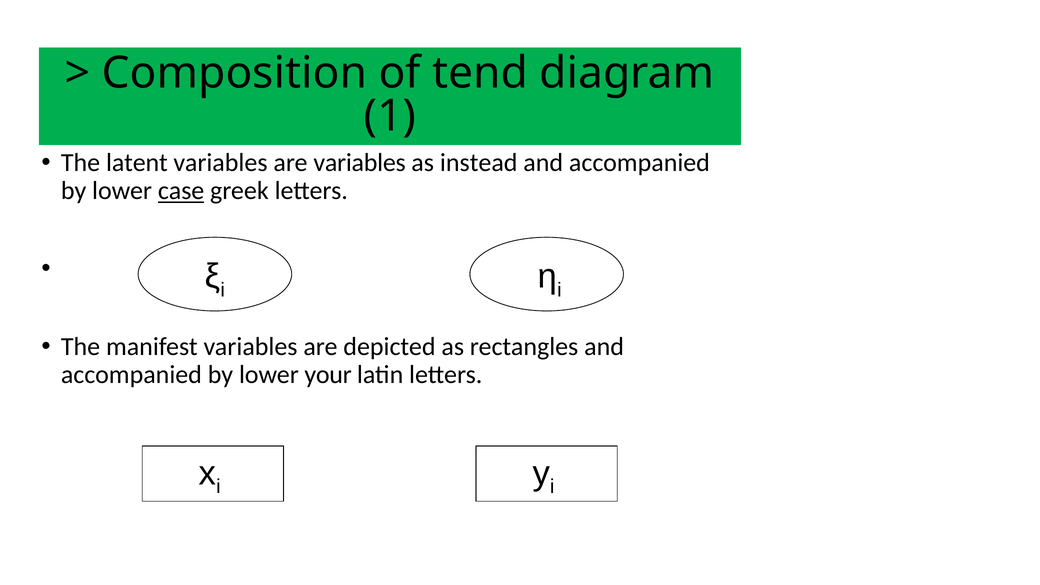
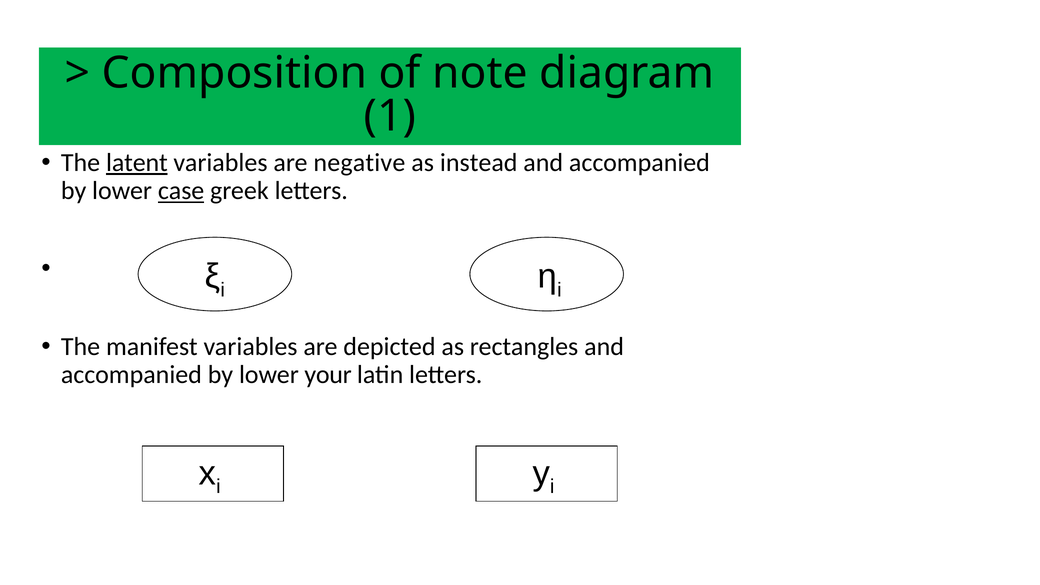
tend: tend -> note
latent underline: none -> present
are variables: variables -> negative
